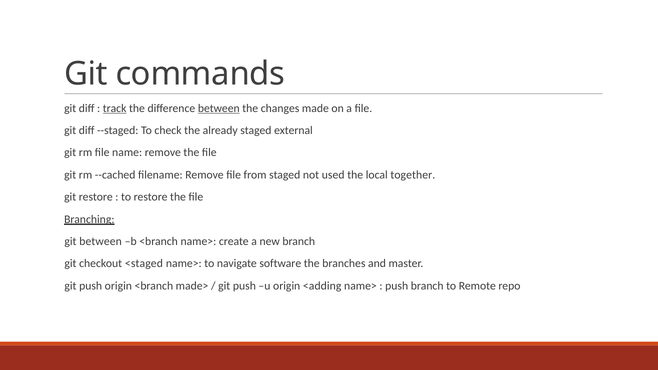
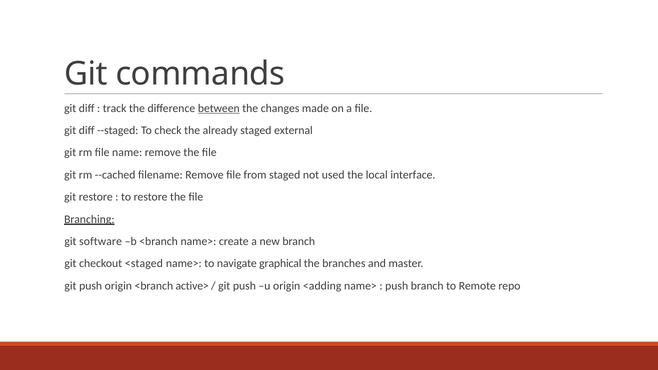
track underline: present -> none
together: together -> interface
git between: between -> software
software: software -> graphical
made>: made> -> active>
